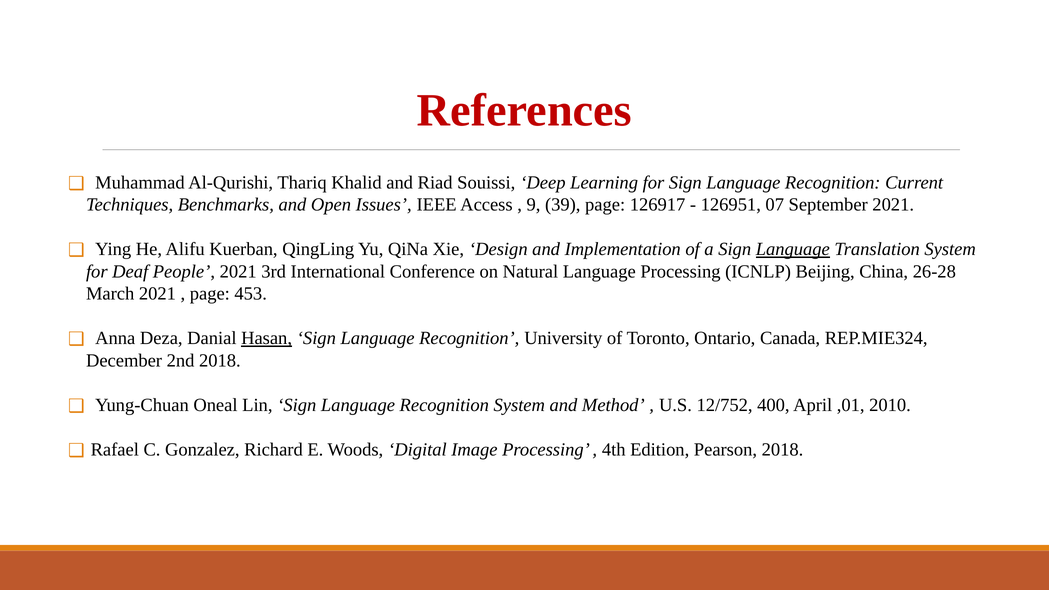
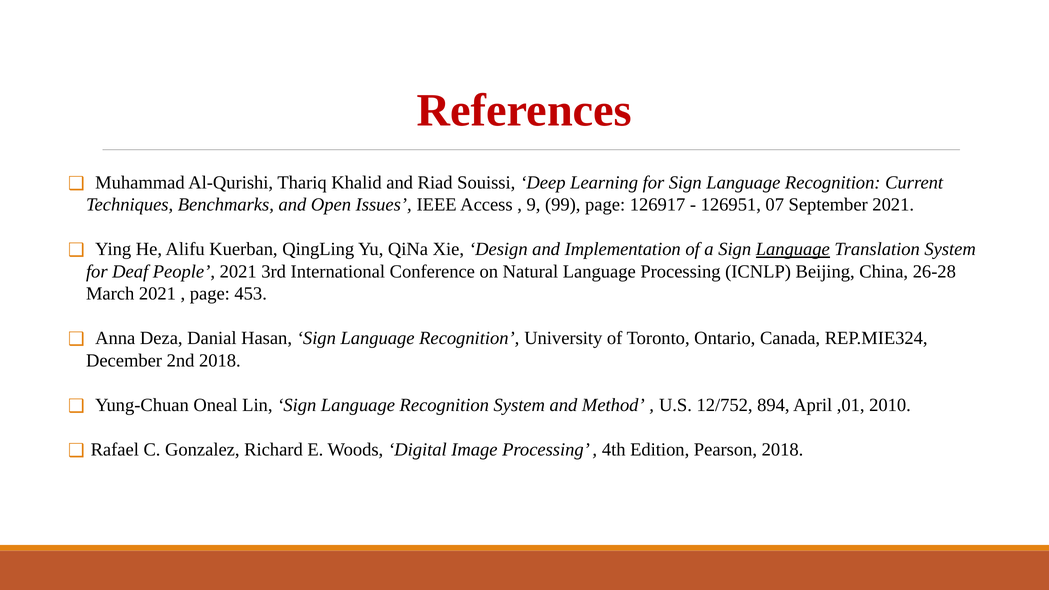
39: 39 -> 99
Hasan underline: present -> none
400: 400 -> 894
